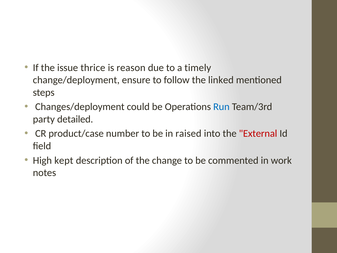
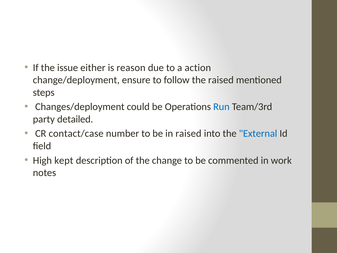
thrice: thrice -> either
timely: timely -> action
the linked: linked -> raised
product/case: product/case -> contact/case
External colour: red -> blue
